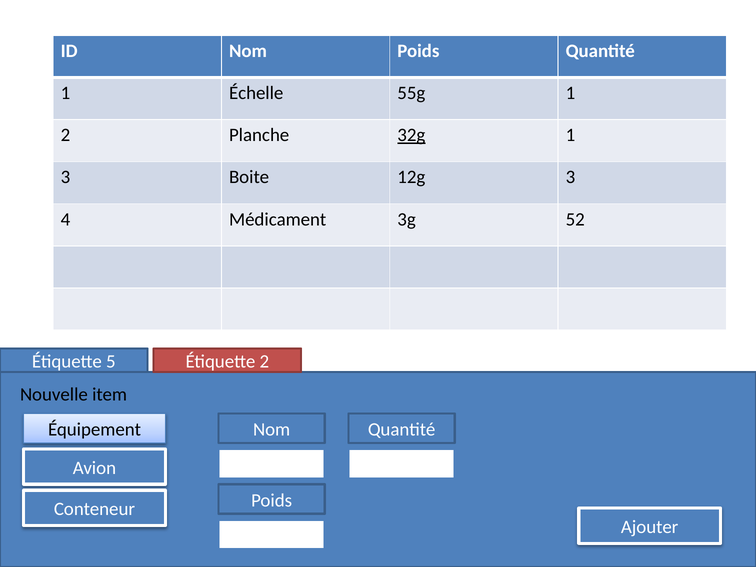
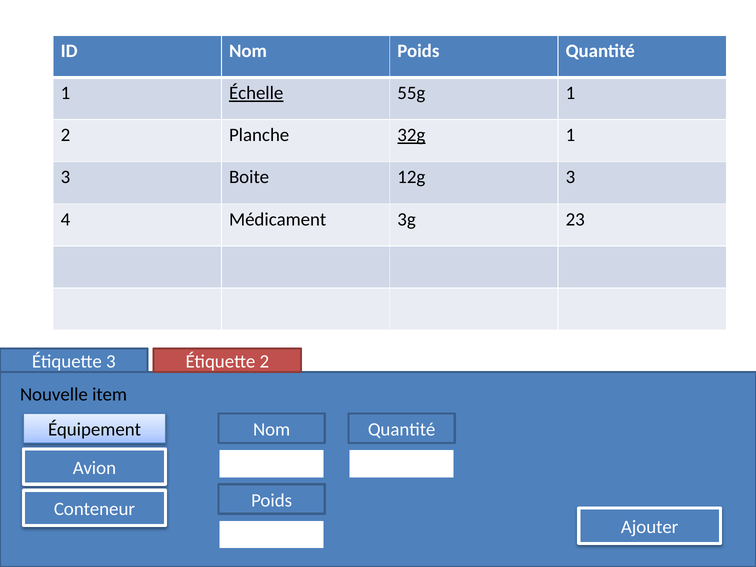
Échelle underline: none -> present
52: 52 -> 23
Étiquette 5: 5 -> 3
